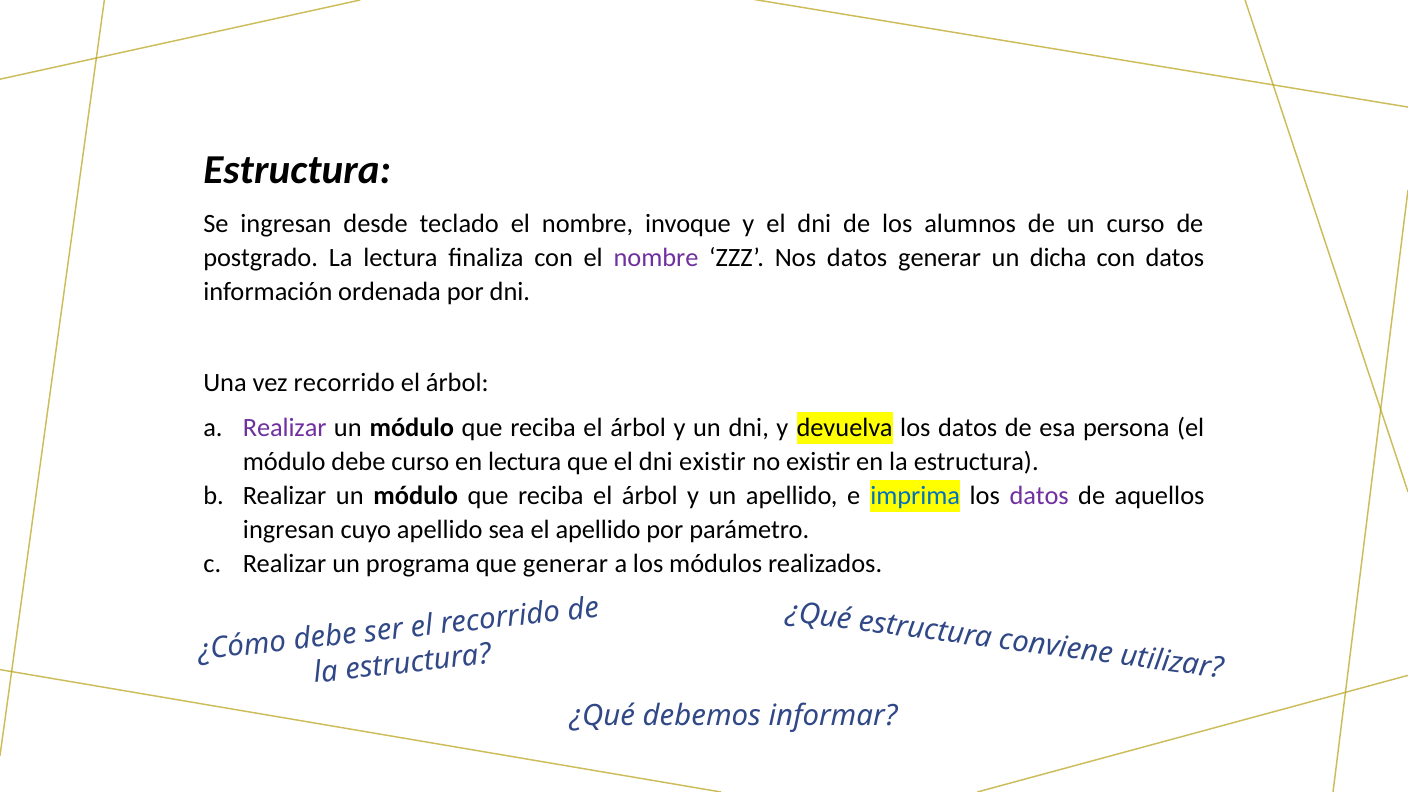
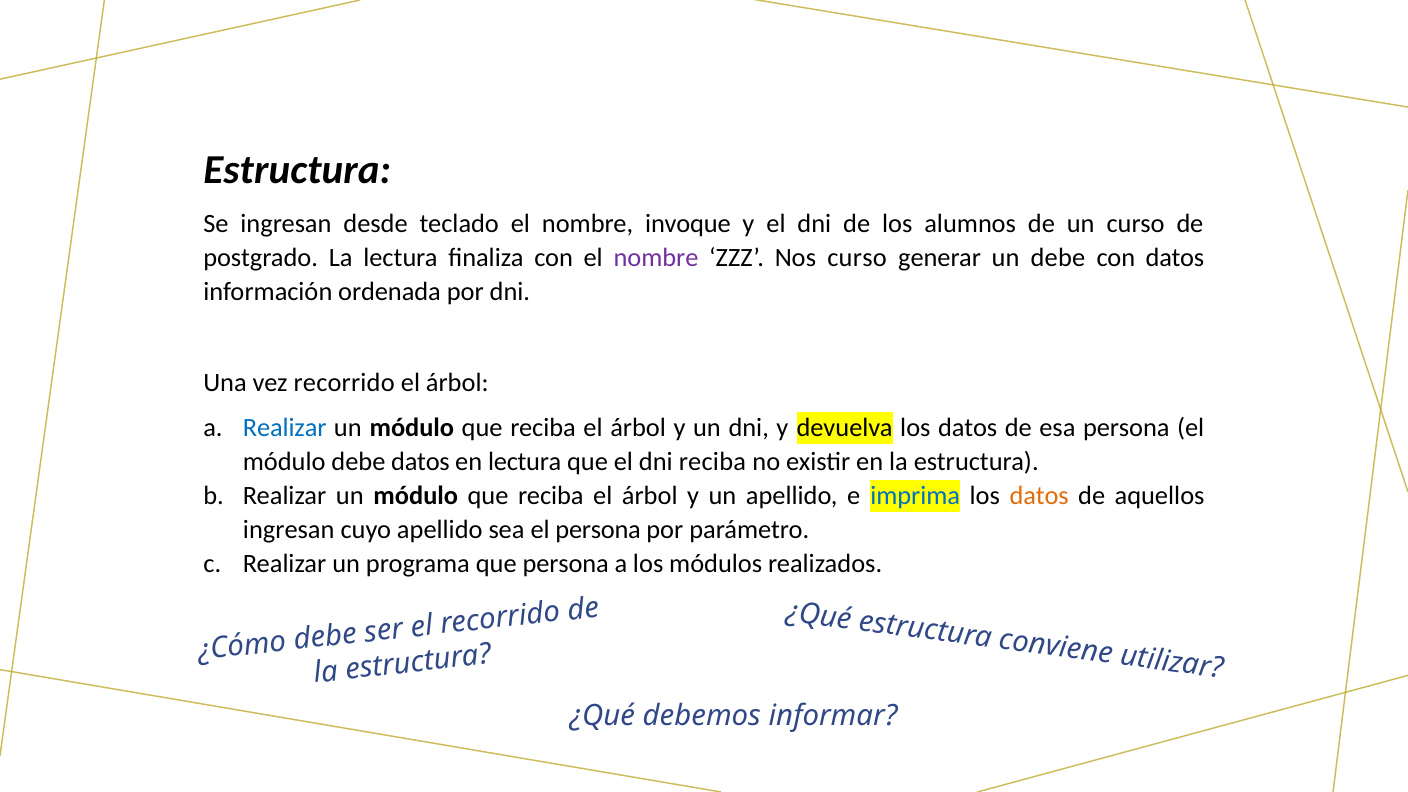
Nos datos: datos -> curso
un dicha: dicha -> debe
Realizar at (285, 428) colour: purple -> blue
debe curso: curso -> datos
dni existir: existir -> reciba
datos at (1039, 496) colour: purple -> orange
el apellido: apellido -> persona
que generar: generar -> persona
